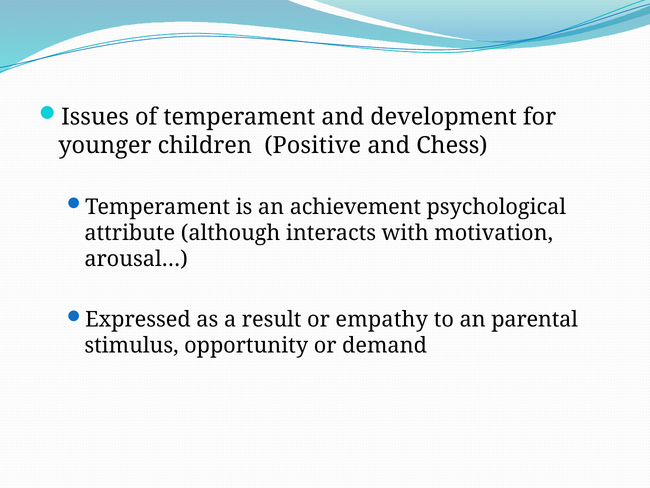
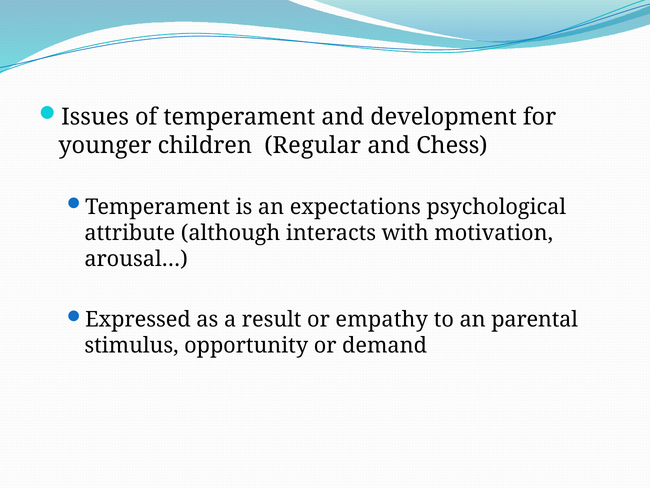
Positive: Positive -> Regular
achievement: achievement -> expectations
